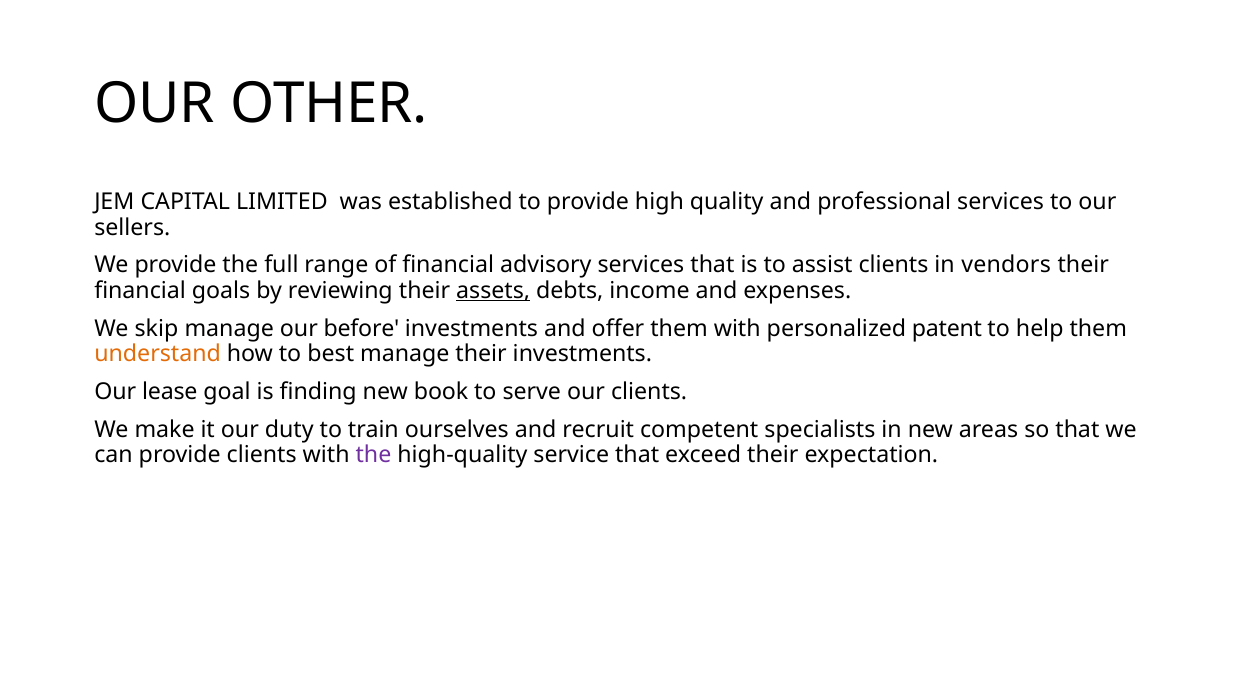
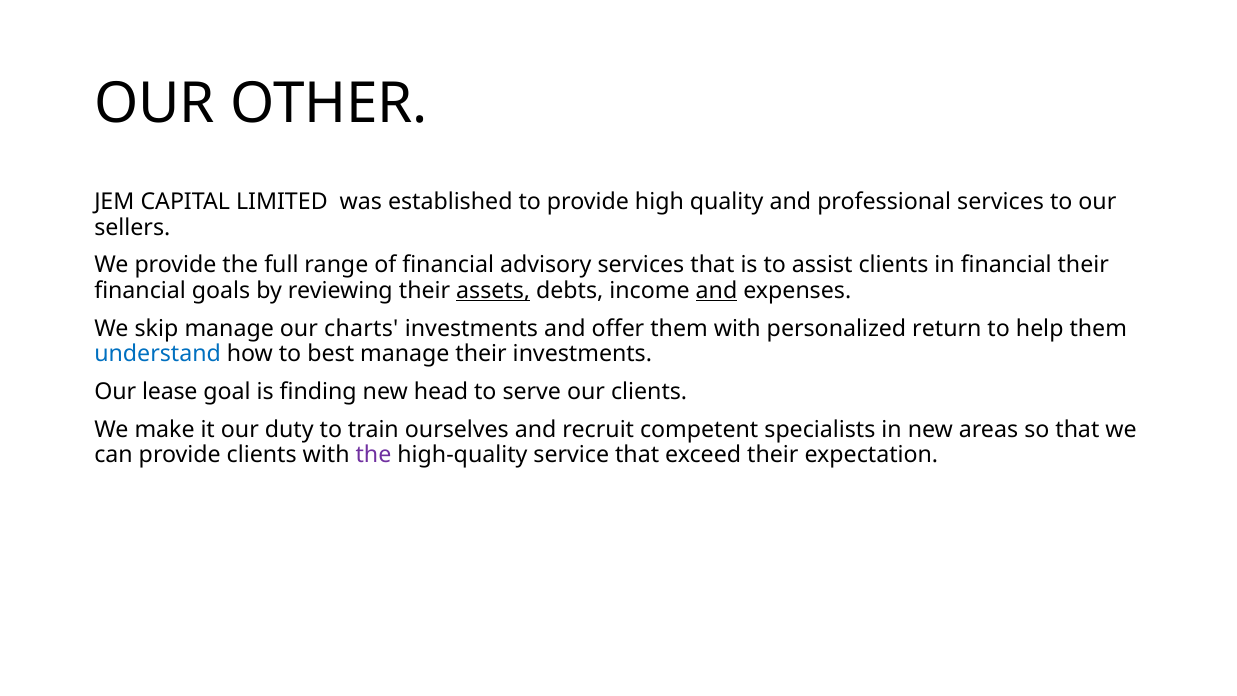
in vendors: vendors -> financial
and at (716, 290) underline: none -> present
before: before -> charts
patent: patent -> return
understand colour: orange -> blue
book: book -> head
